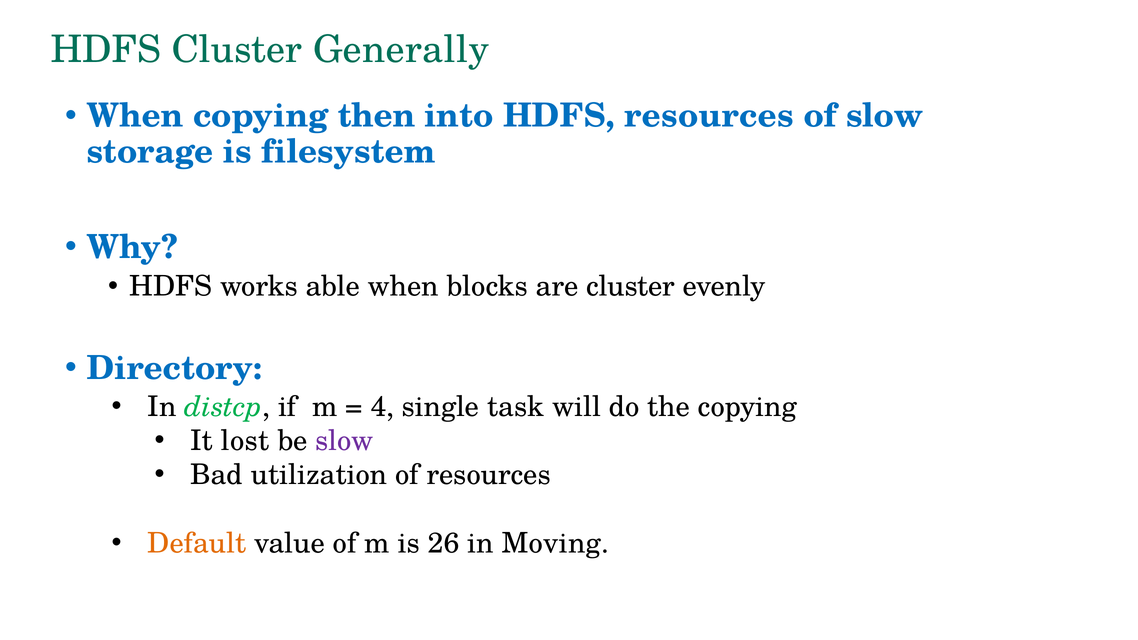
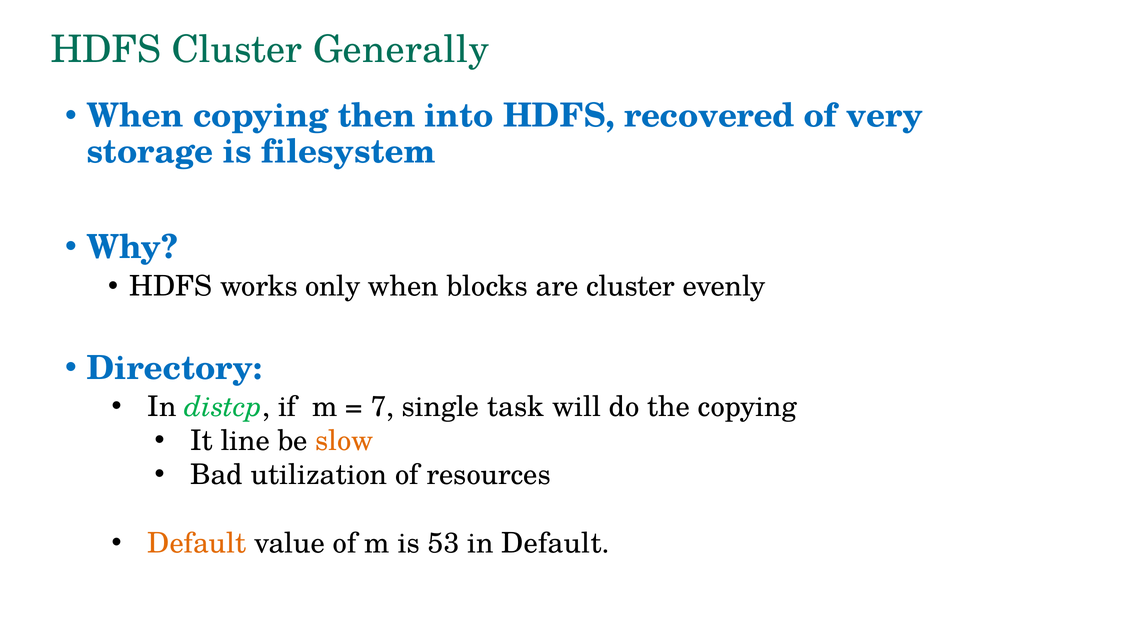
HDFS resources: resources -> recovered
of slow: slow -> very
able: able -> only
4: 4 -> 7
lost: lost -> line
slow at (344, 441) colour: purple -> orange
26: 26 -> 53
in Moving: Moving -> Default
